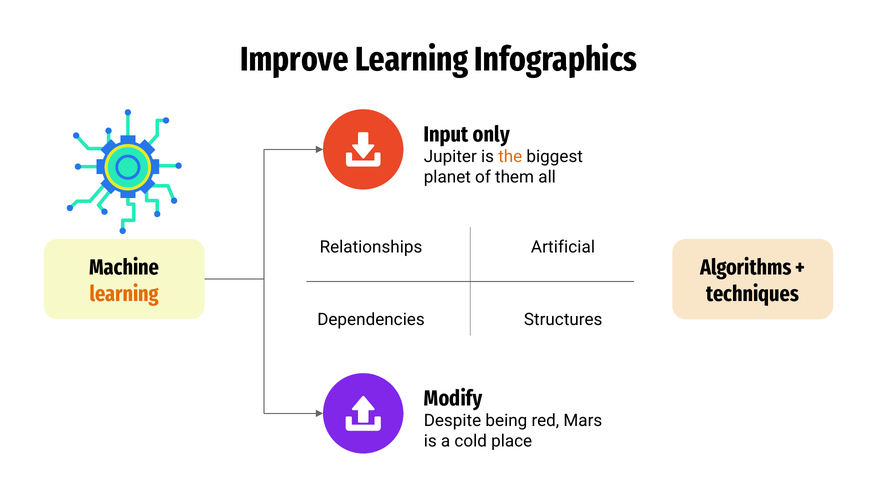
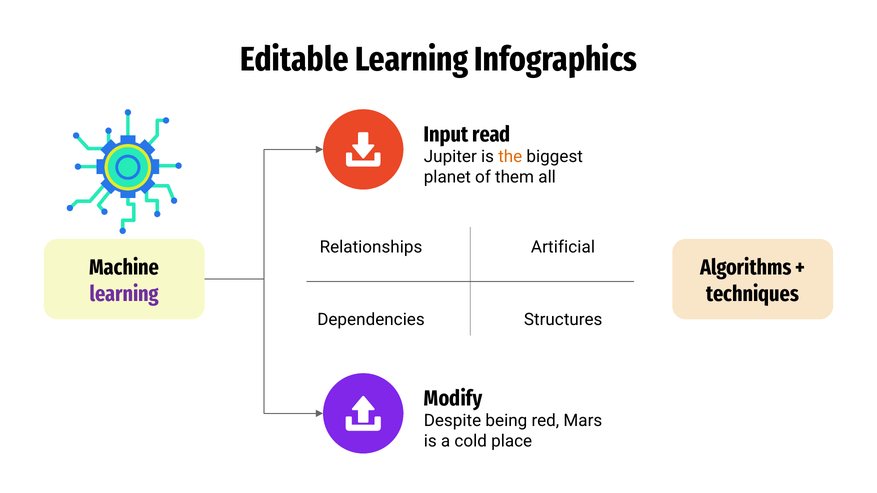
Improve: Improve -> Editable
only: only -> read
learning at (124, 294) colour: orange -> purple
